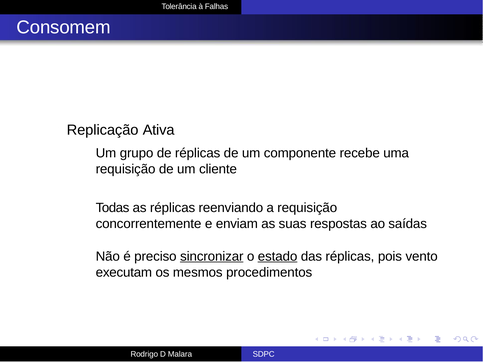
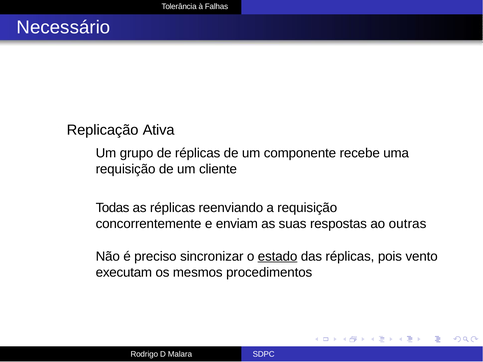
Consomem: Consomem -> Necessário
saídas: saídas -> outras
sincronizar underline: present -> none
